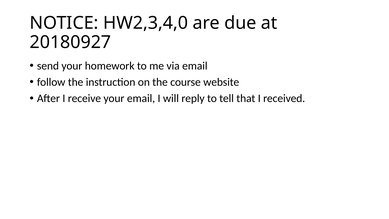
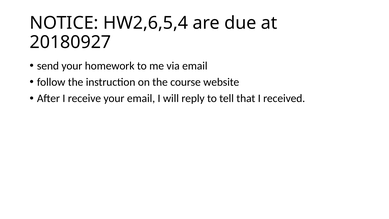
HW2,3,4,0: HW2,3,4,0 -> HW2,6,5,4
